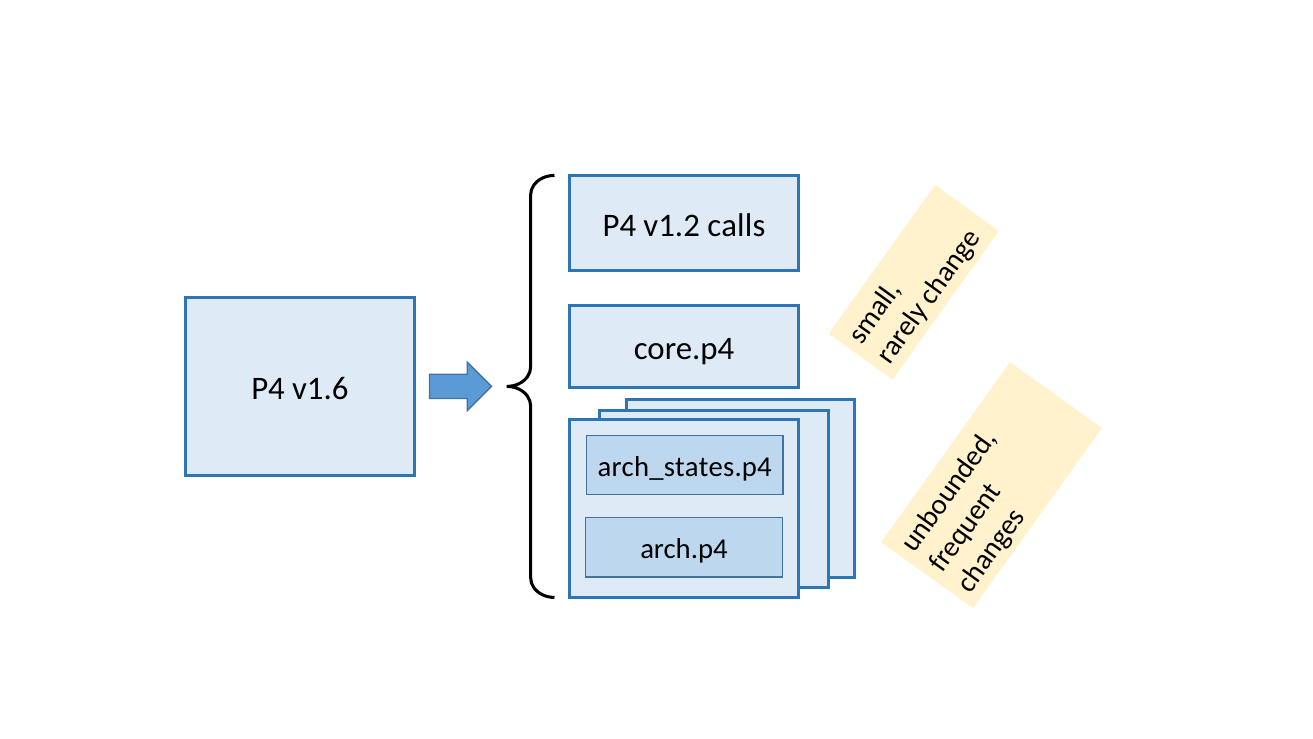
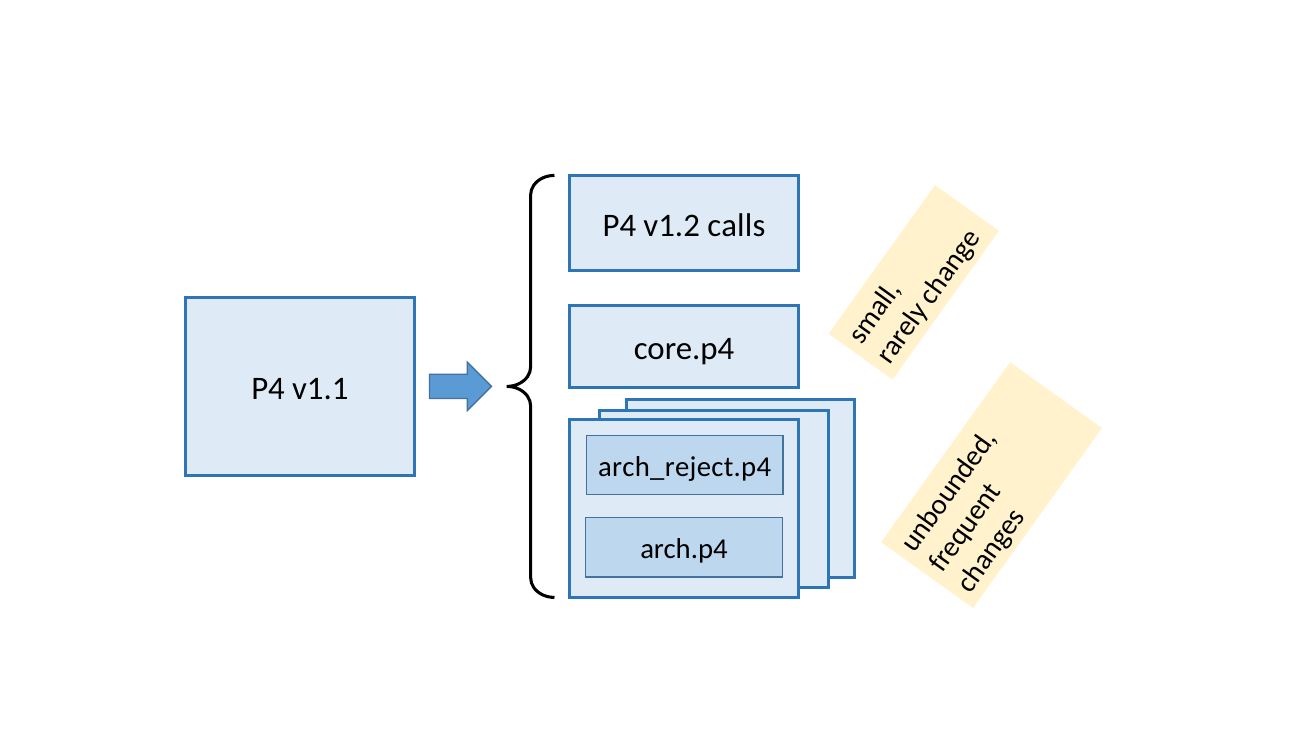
v1.6: v1.6 -> v1.1
arch_states.p4: arch_states.p4 -> arch_reject.p4
